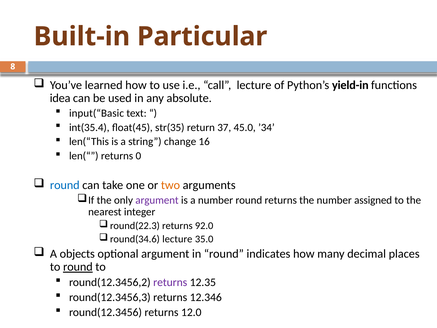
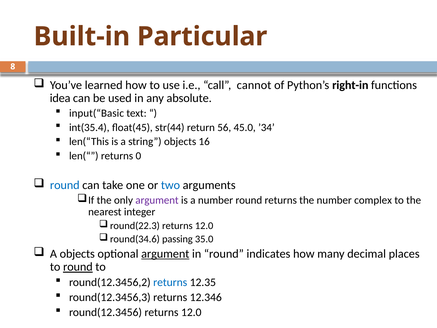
call lecture: lecture -> cannot
yield-in: yield-in -> right-in
str(35: str(35 -> str(44
37: 37 -> 56
string change: change -> objects
two colour: orange -> blue
assigned: assigned -> complex
92.0 at (204, 225): 92.0 -> 12.0
lecture at (177, 239): lecture -> passing
argument at (165, 254) underline: none -> present
returns at (170, 282) colour: purple -> blue
